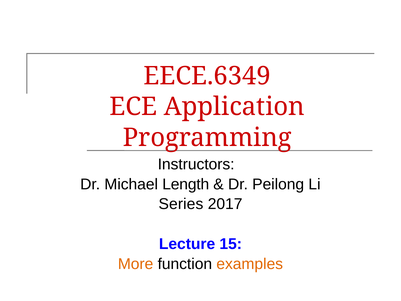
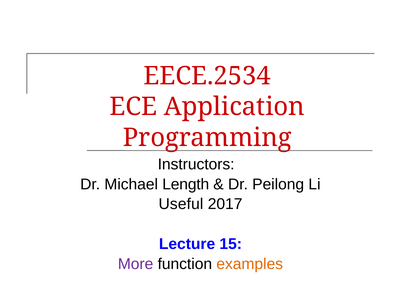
EECE.6349: EECE.6349 -> EECE.2534
Series: Series -> Useful
More colour: orange -> purple
